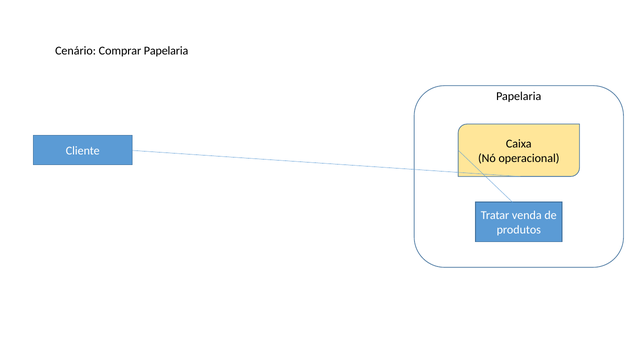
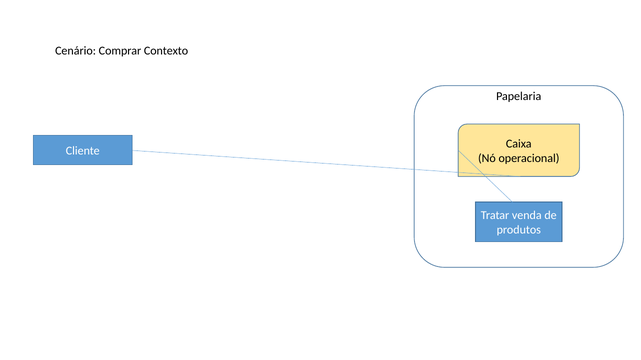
Comprar Papelaria: Papelaria -> Contexto
